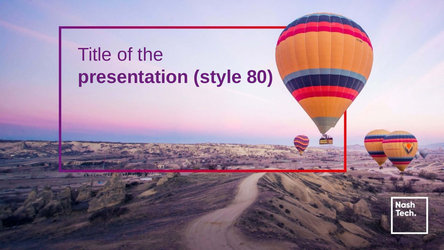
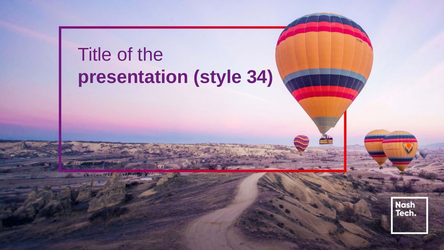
80: 80 -> 34
